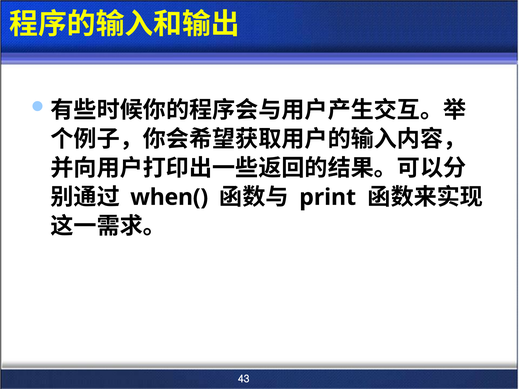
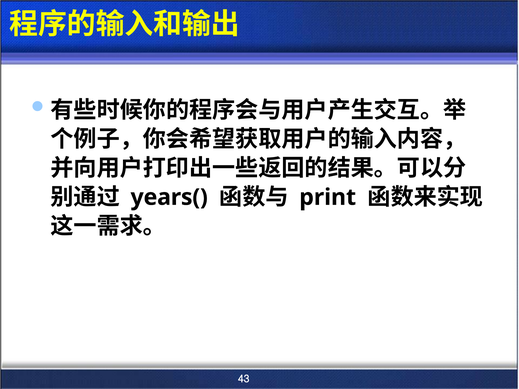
when(: when( -> years(
